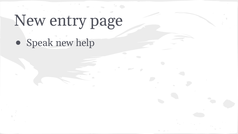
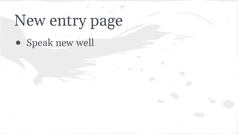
help: help -> well
